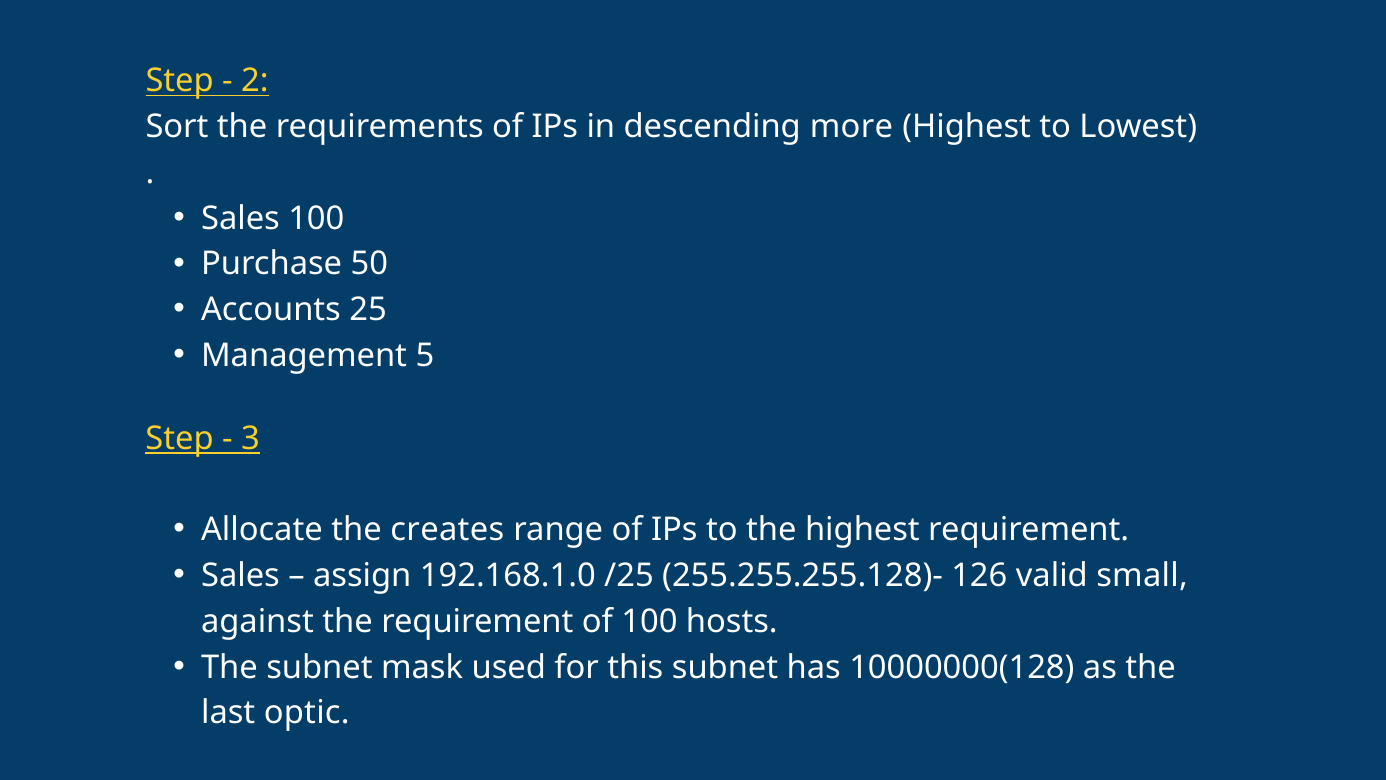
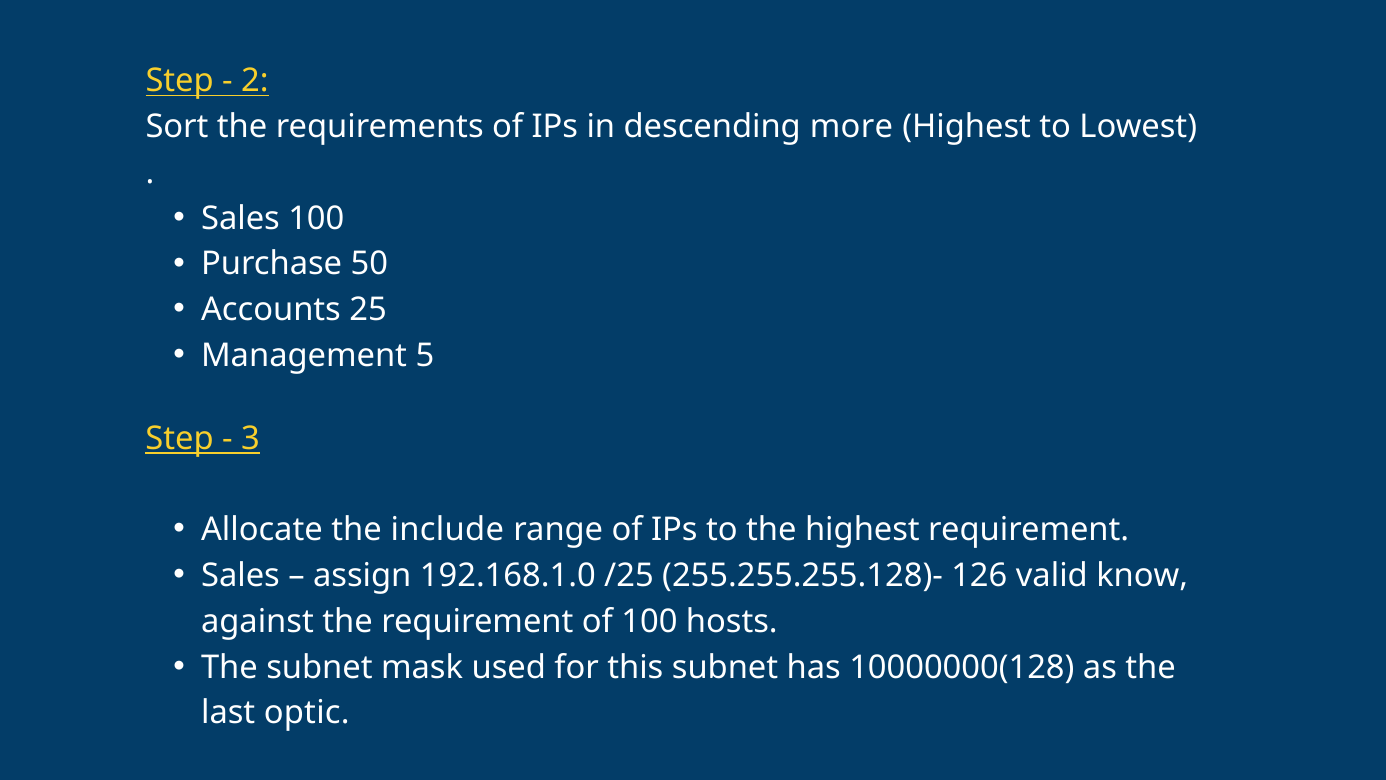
creates: creates -> include
small: small -> know
